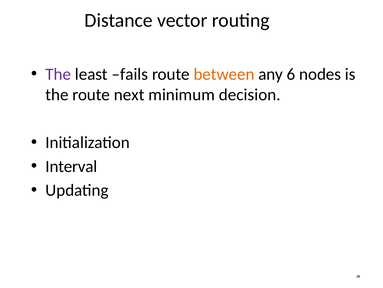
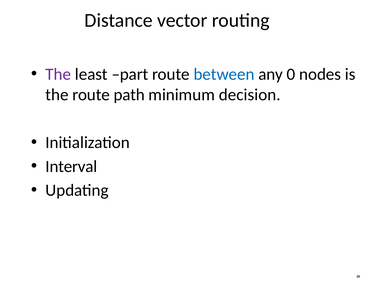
fails: fails -> part
between colour: orange -> blue
6: 6 -> 0
next: next -> path
